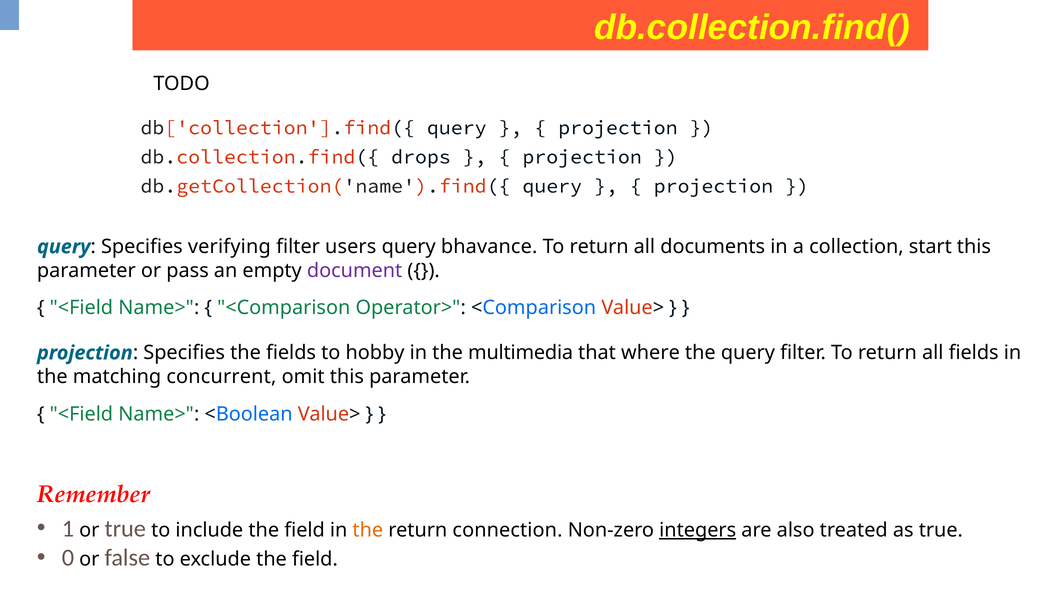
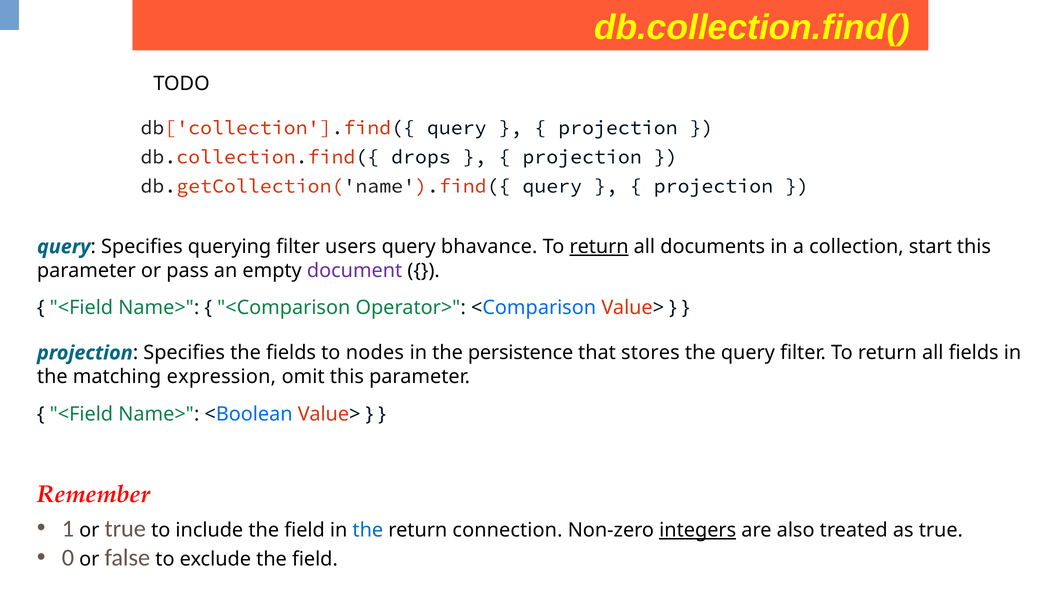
verifying: verifying -> querying
return at (599, 247) underline: none -> present
hobby: hobby -> nodes
multimedia: multimedia -> persistence
where: where -> stores
concurrent: concurrent -> expression
the at (368, 530) colour: orange -> blue
